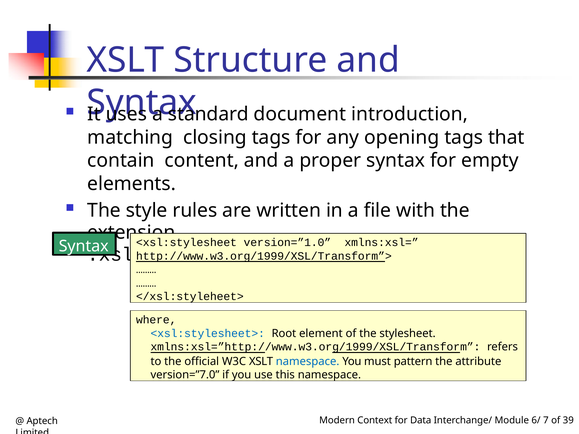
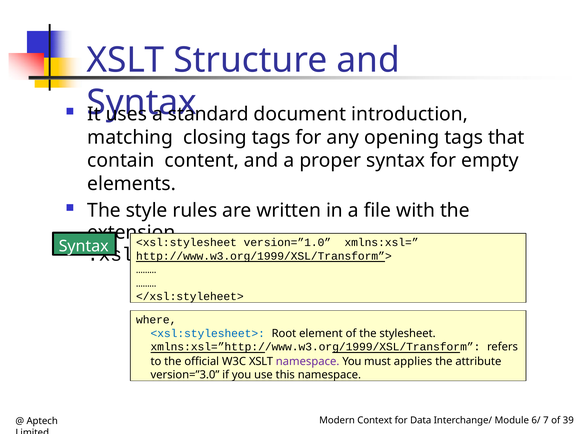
namespace at (308, 362) colour: blue -> purple
pattern: pattern -> applies
version=”7.0: version=”7.0 -> version=”3.0
